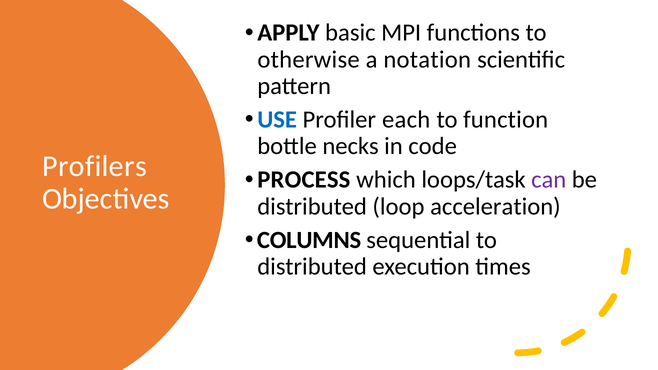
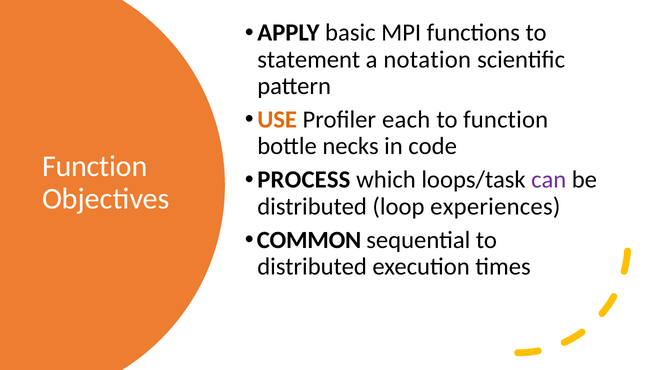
otherwise: otherwise -> statement
USE colour: blue -> orange
Profilers at (95, 166): Profilers -> Function
acceleration: acceleration -> experiences
COLUMNS: COLUMNS -> COMMON
